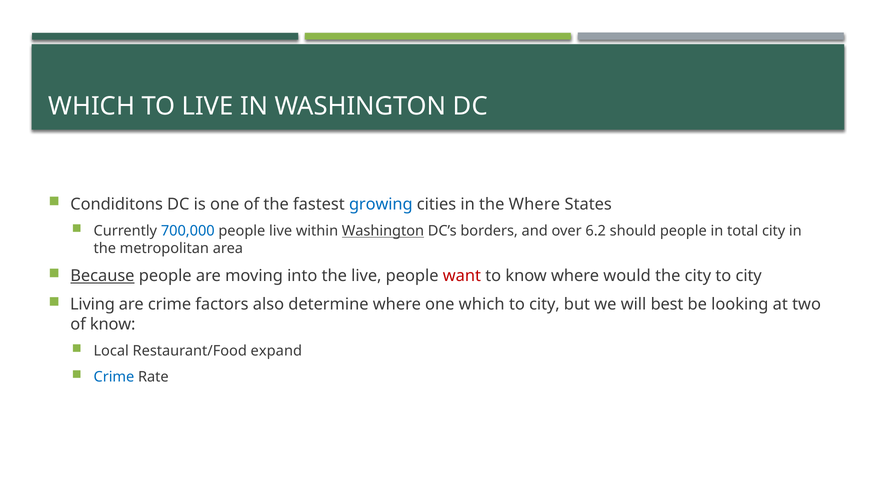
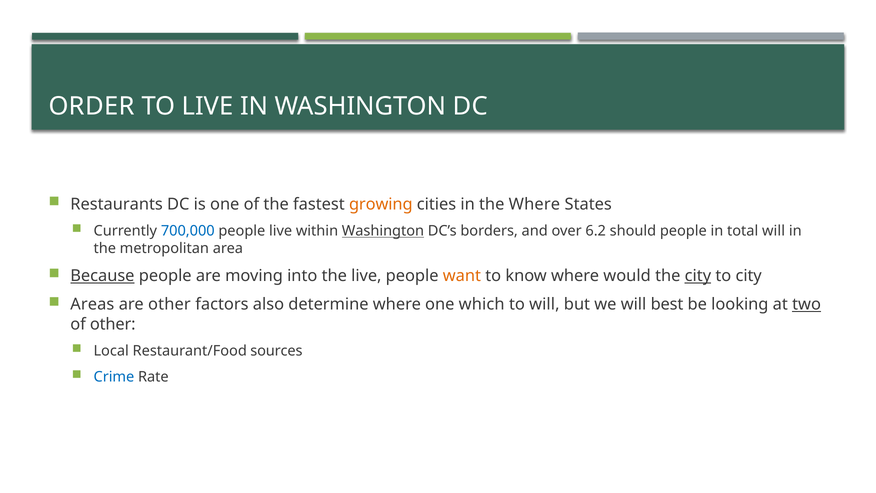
WHICH at (92, 106): WHICH -> ORDER
Condiditons: Condiditons -> Restaurants
growing colour: blue -> orange
total city: city -> will
want colour: red -> orange
city at (698, 276) underline: none -> present
Living: Living -> Areas
are crime: crime -> other
city at (544, 304): city -> will
two underline: none -> present
of know: know -> other
expand: expand -> sources
